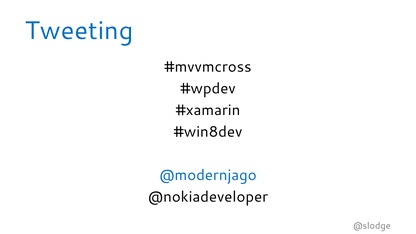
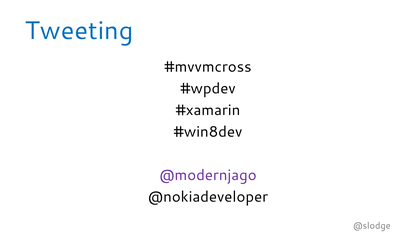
@modernjago colour: blue -> purple
